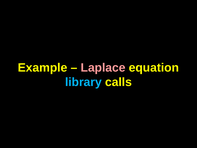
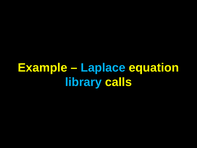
Laplace colour: pink -> light blue
